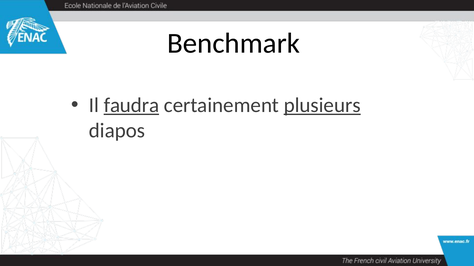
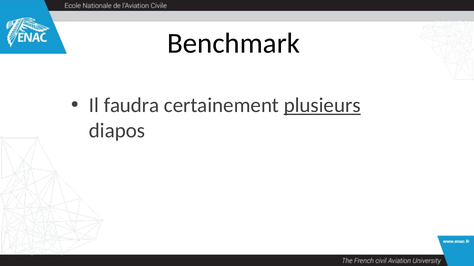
faudra underline: present -> none
